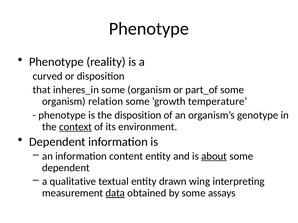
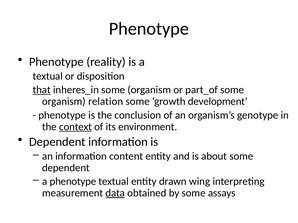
curved at (48, 76): curved -> textual
that underline: none -> present
temperature: temperature -> development
the disposition: disposition -> conclusion
about underline: present -> none
a qualitative: qualitative -> phenotype
